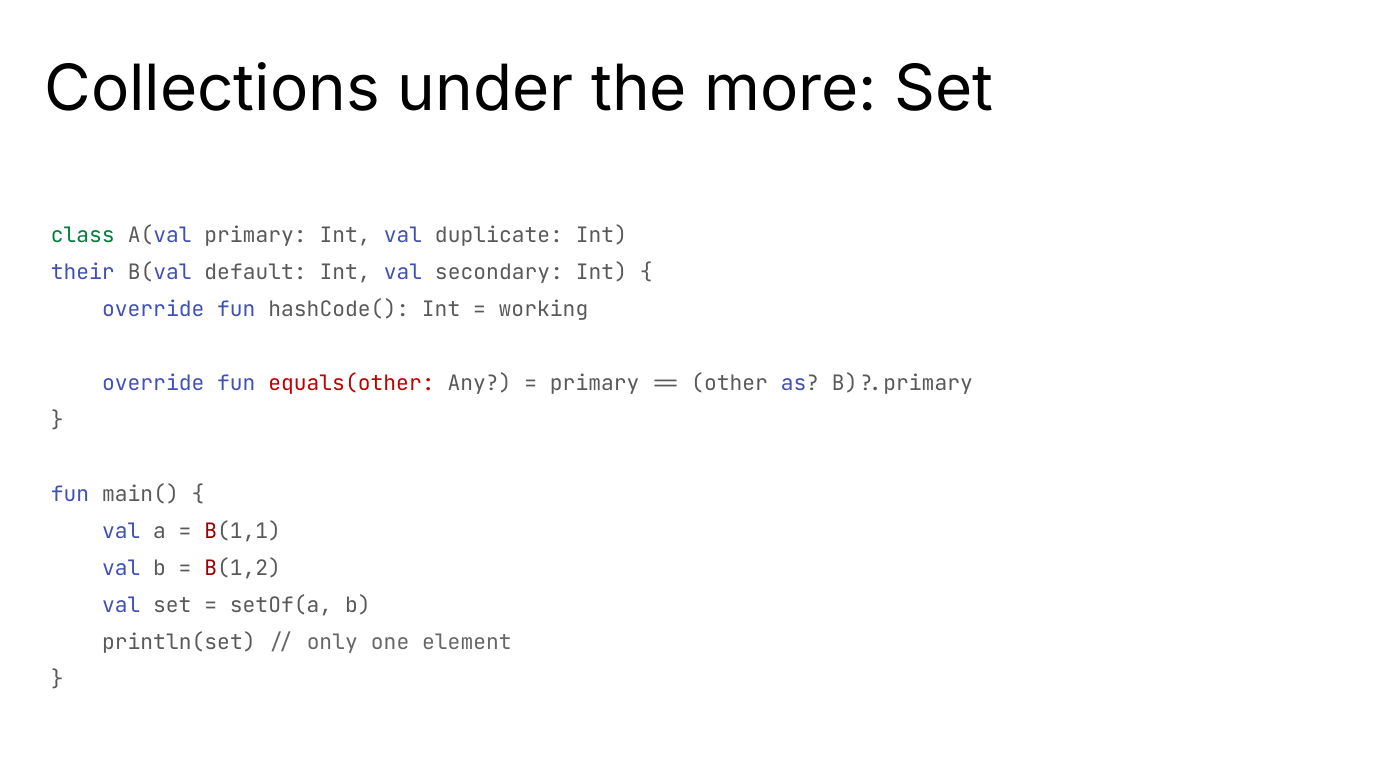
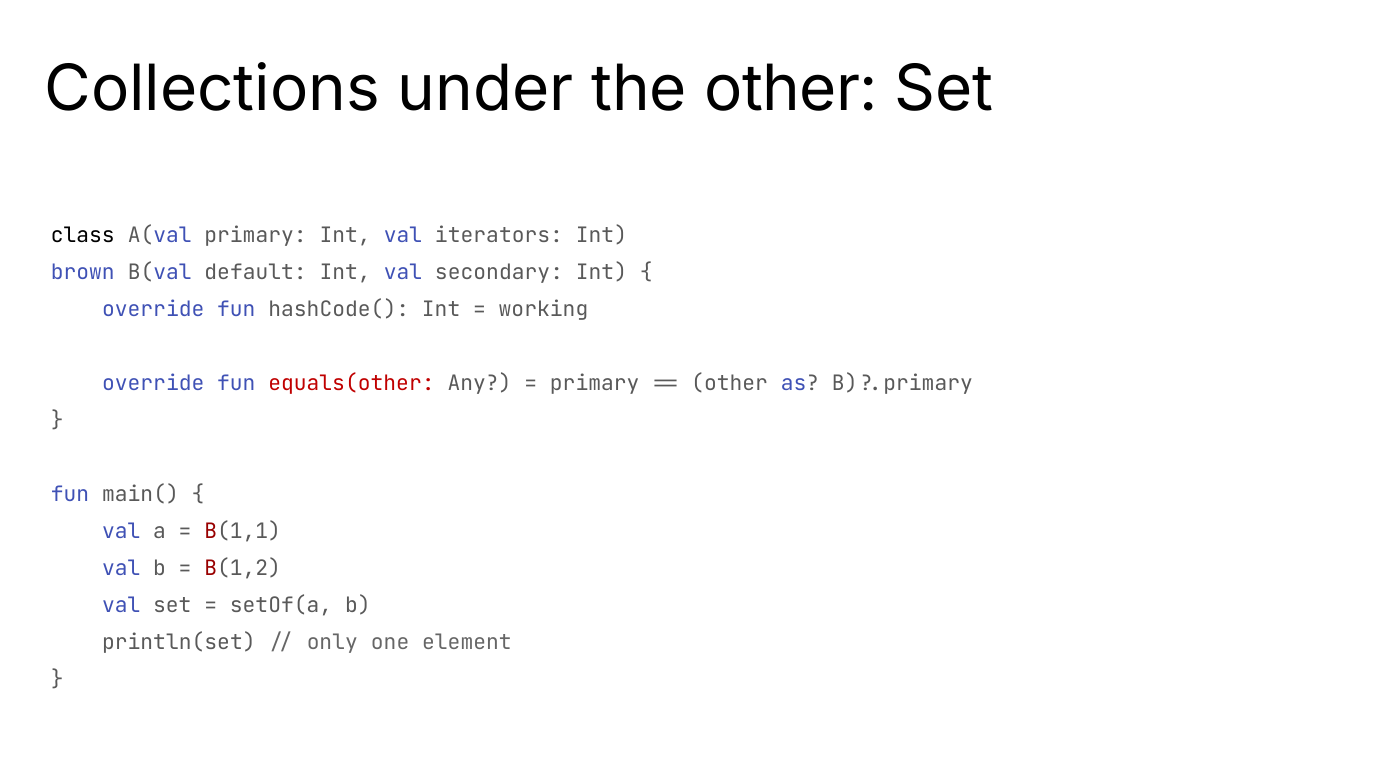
the more: more -> other
class colour: green -> black
duplicate: duplicate -> iterators
their: their -> brown
